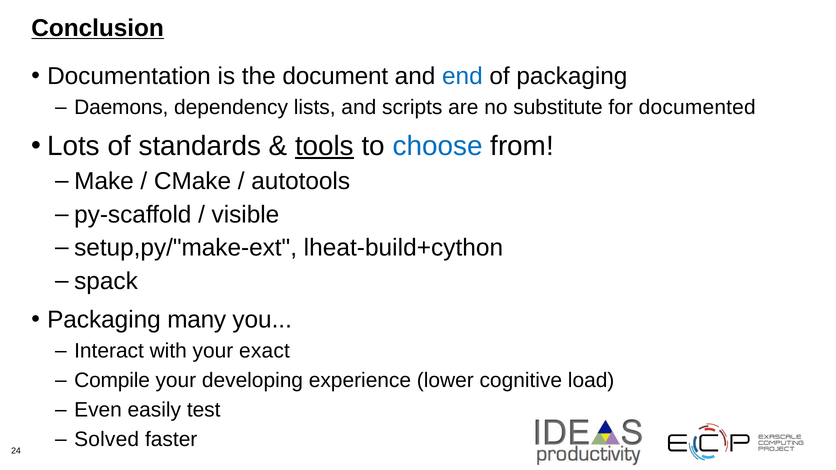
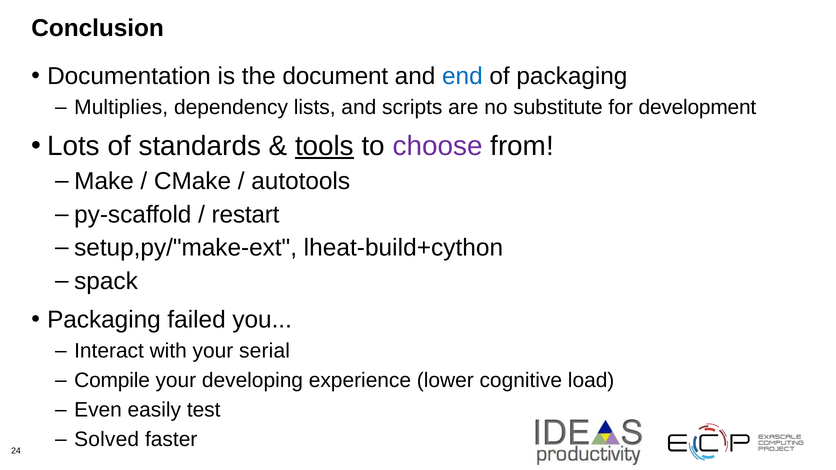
Conclusion underline: present -> none
Daemons: Daemons -> Multiplies
documented: documented -> development
choose colour: blue -> purple
visible: visible -> restart
many: many -> failed
exact: exact -> serial
